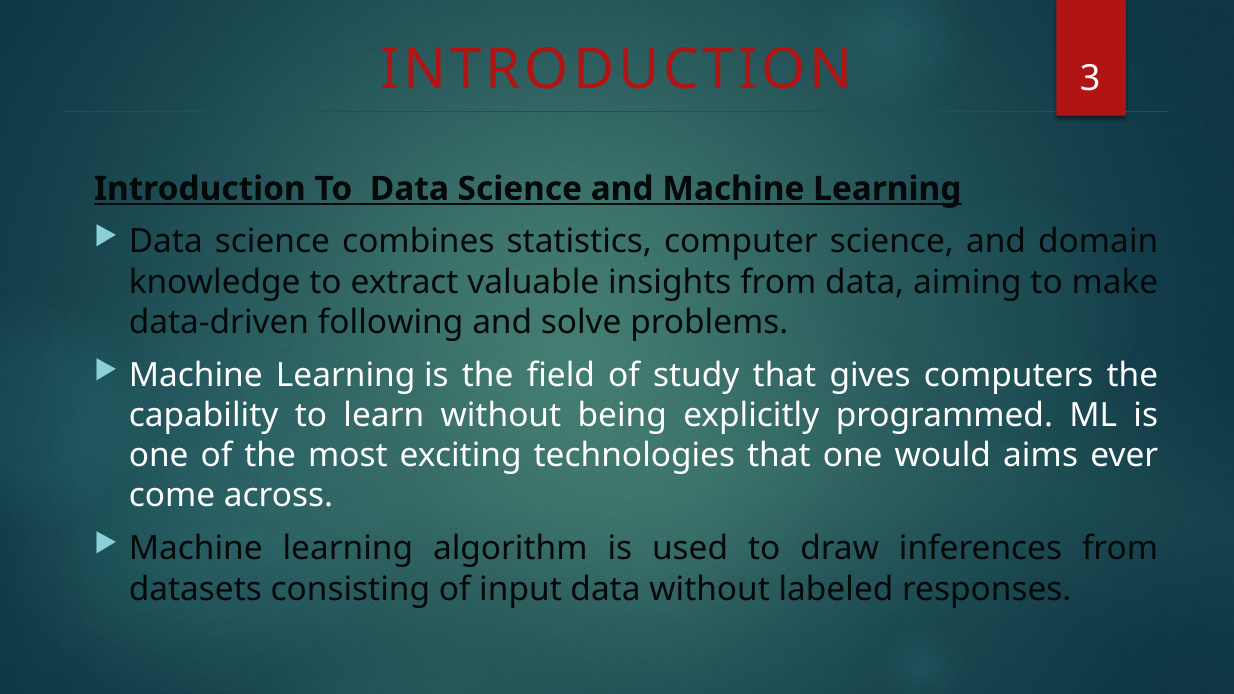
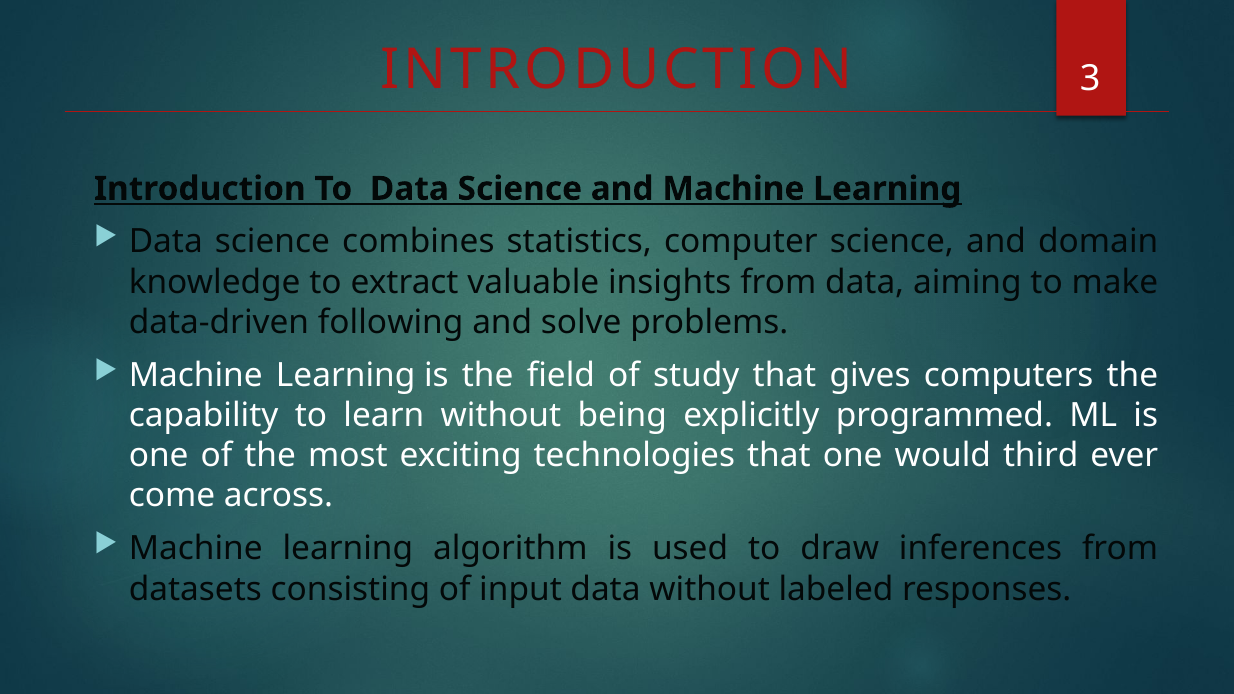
aims: aims -> third
